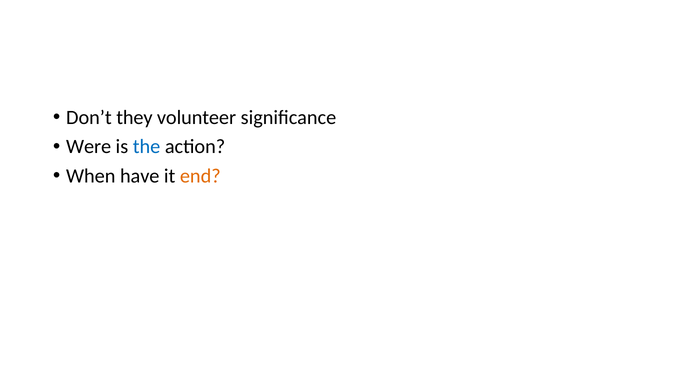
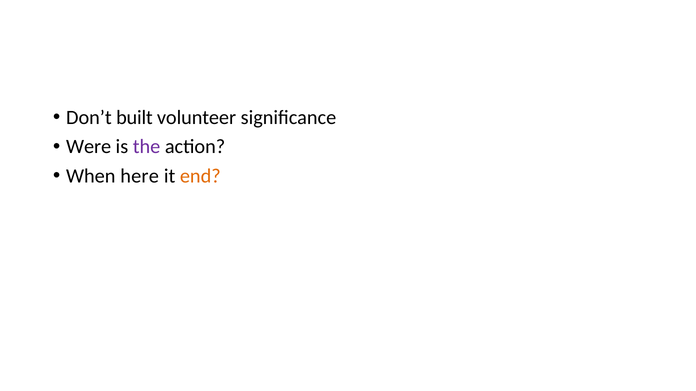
they: they -> built
the colour: blue -> purple
have: have -> here
